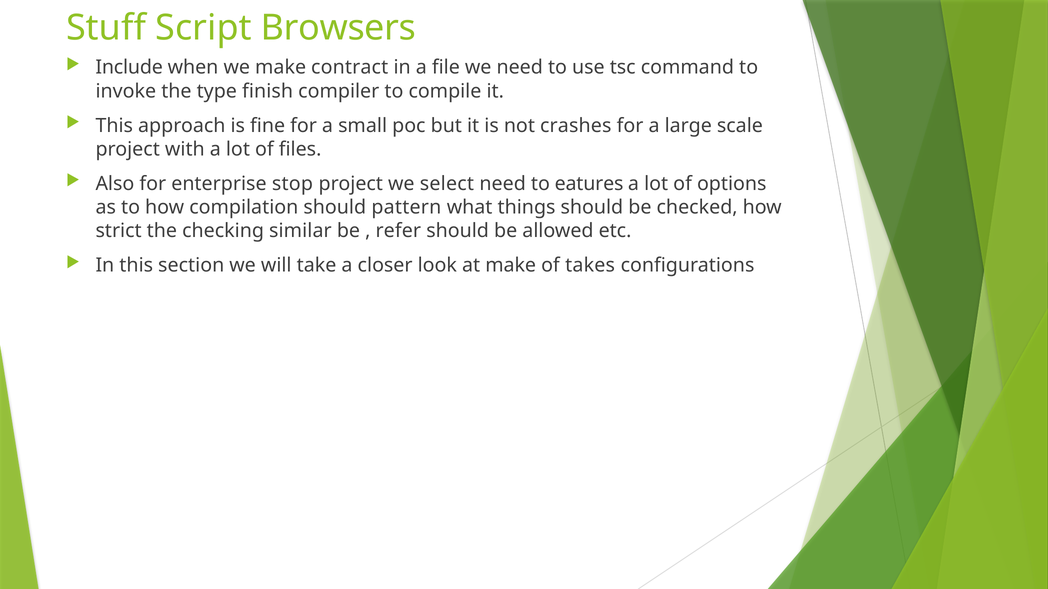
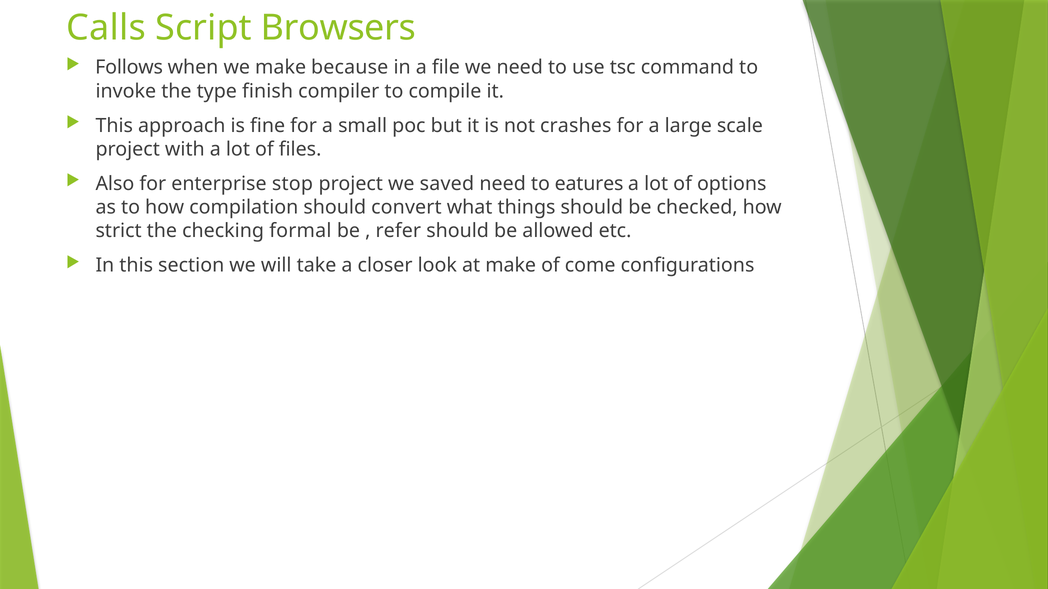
Stuff: Stuff -> Calls
Include: Include -> Follows
contract: contract -> because
select: select -> saved
pattern: pattern -> convert
similar: similar -> formal
takes: takes -> come
